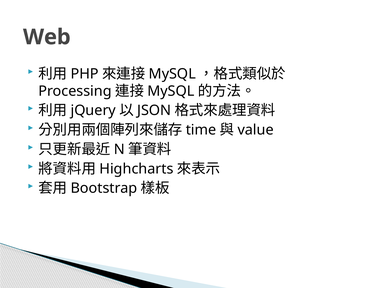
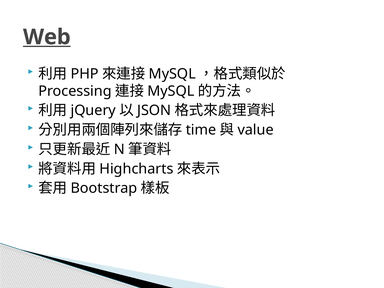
Web underline: none -> present
